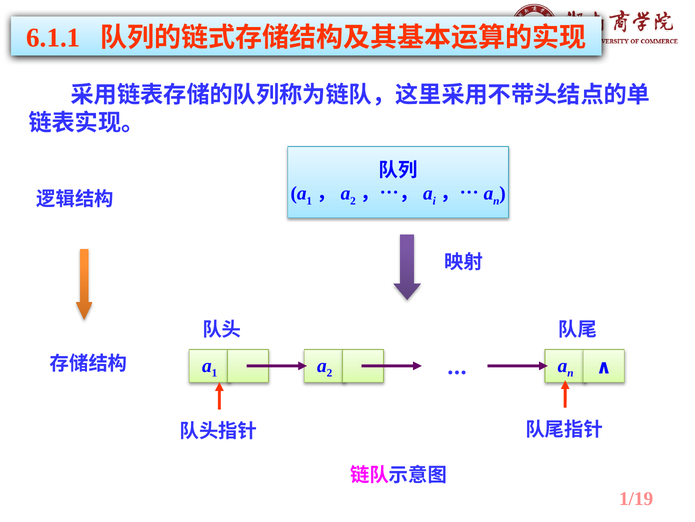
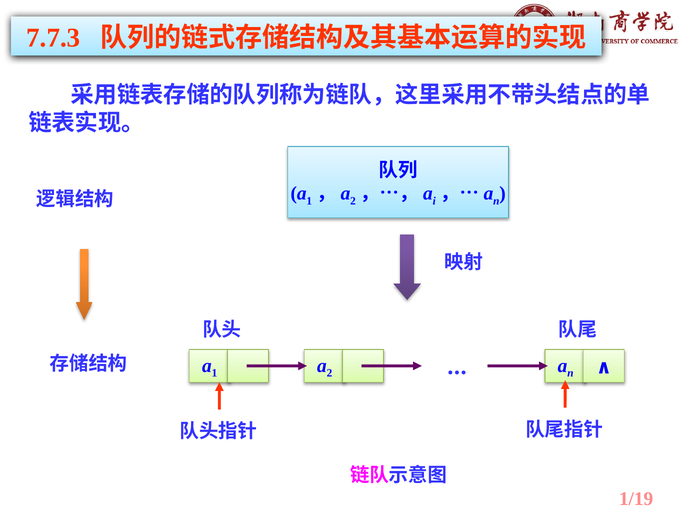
6.1.1: 6.1.1 -> 7.7.3
